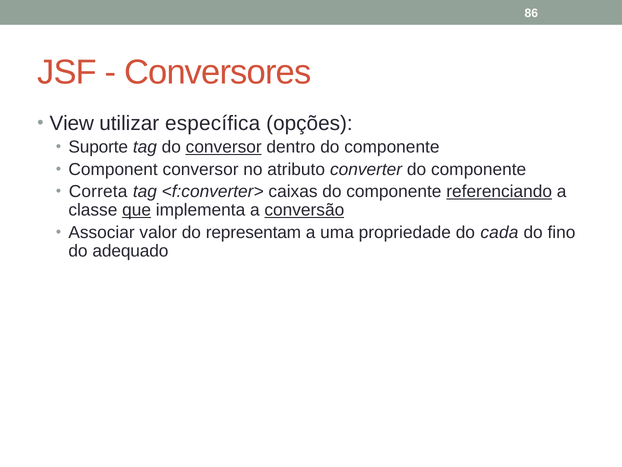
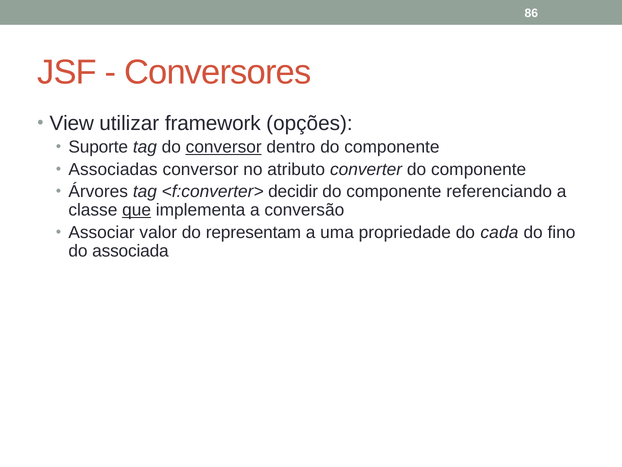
específica: específica -> framework
Component: Component -> Associadas
Correta: Correta -> Árvores
caixas: caixas -> decidir
referenciando underline: present -> none
conversão underline: present -> none
adequado: adequado -> associada
